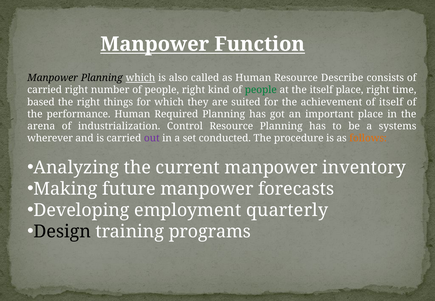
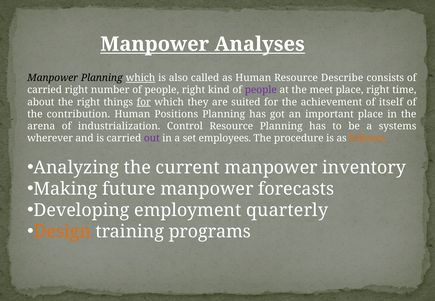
Function: Function -> Analyses
people at (261, 90) colour: green -> purple
the itself: itself -> meet
based: based -> about
for at (144, 102) underline: none -> present
performance: performance -> contribution
Required: Required -> Positions
conducted: conducted -> employees
Design colour: black -> orange
